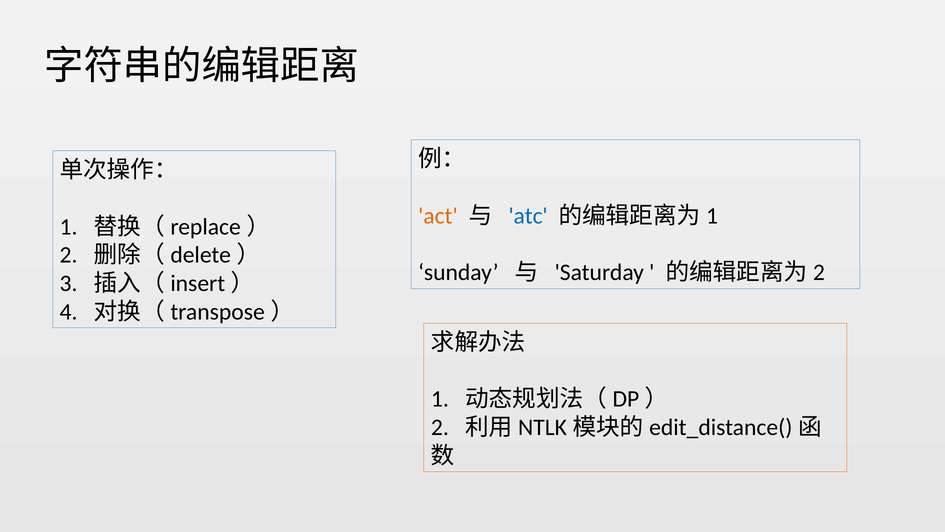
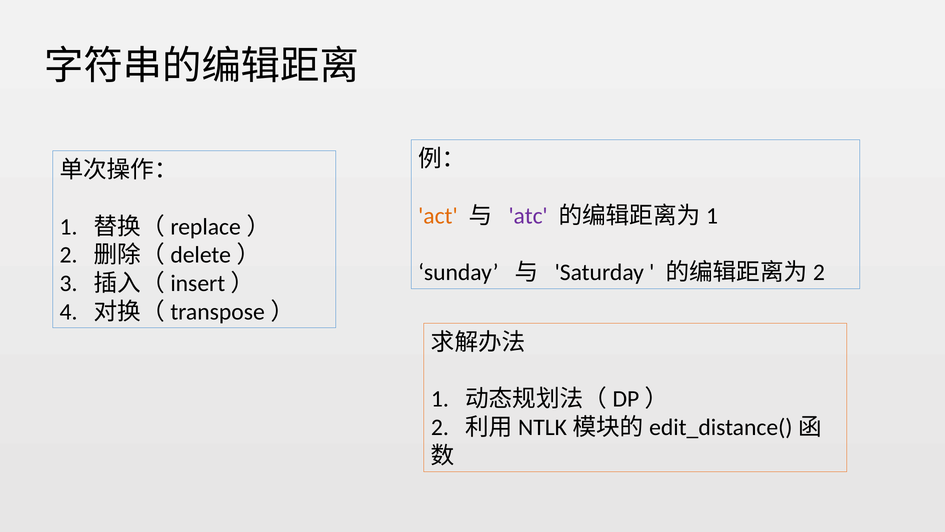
atc colour: blue -> purple
